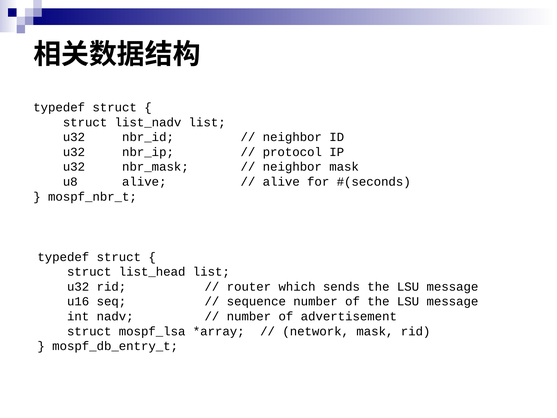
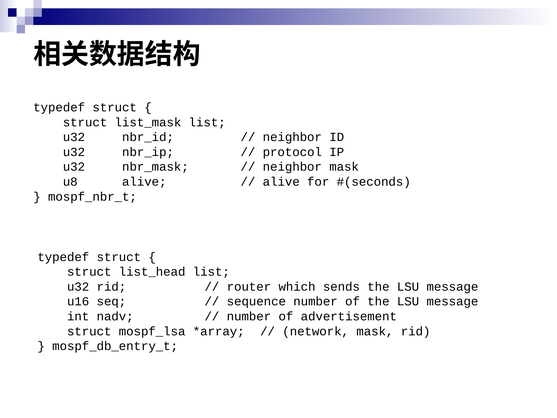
list_nadv: list_nadv -> list_mask
